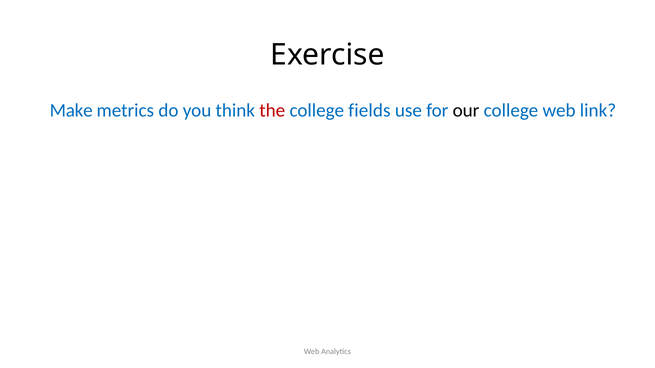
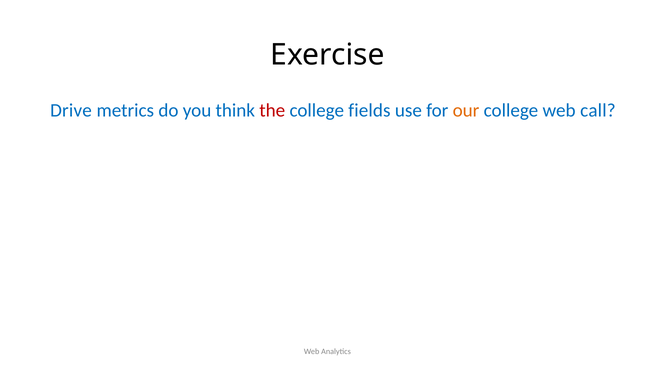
Make: Make -> Drive
our colour: black -> orange
link: link -> call
